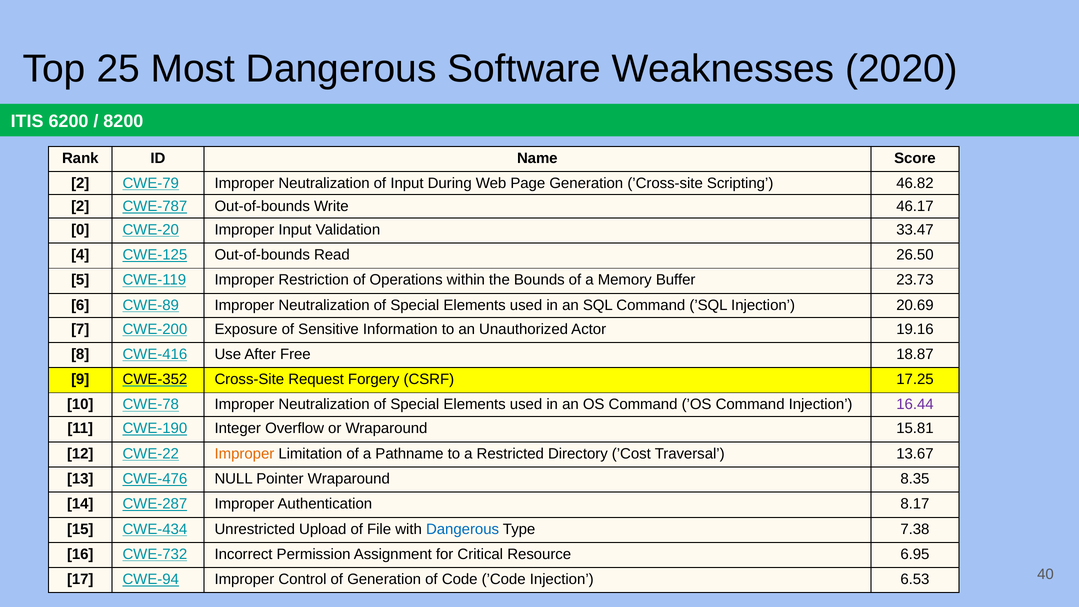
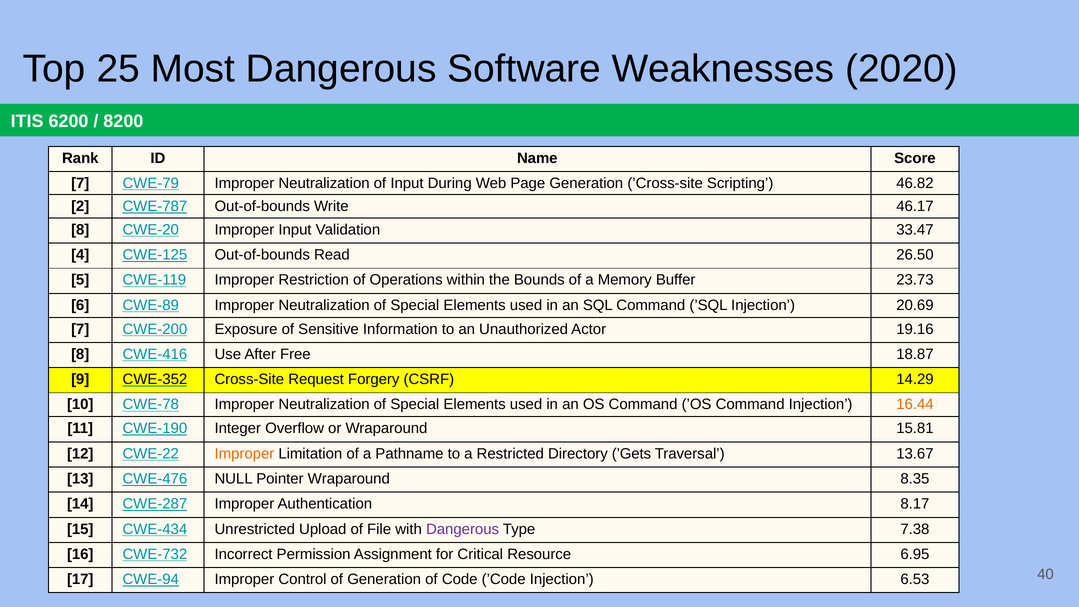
2 at (80, 183): 2 -> 7
0 at (80, 230): 0 -> 8
17.25: 17.25 -> 14.29
16.44 colour: purple -> orange
’Cost: ’Cost -> ’Gets
Dangerous at (463, 529) colour: blue -> purple
